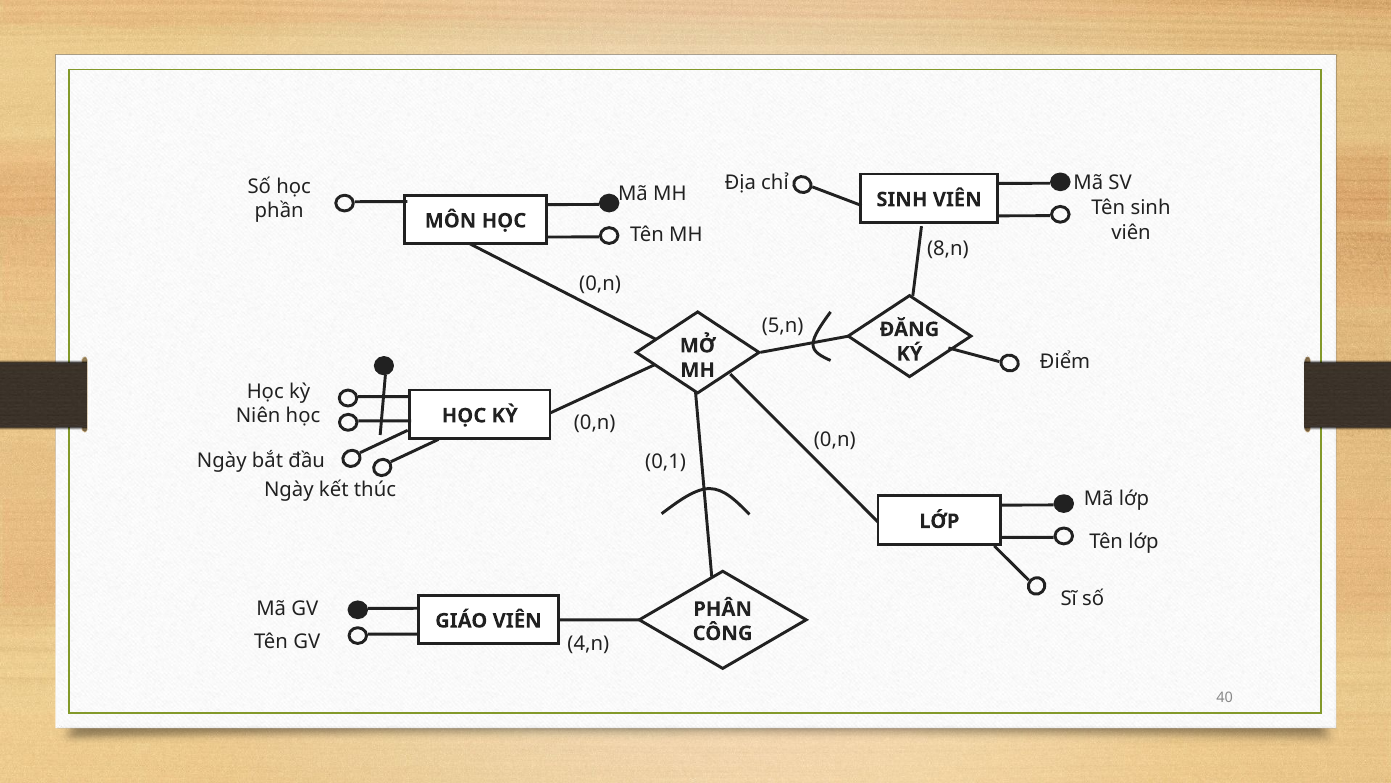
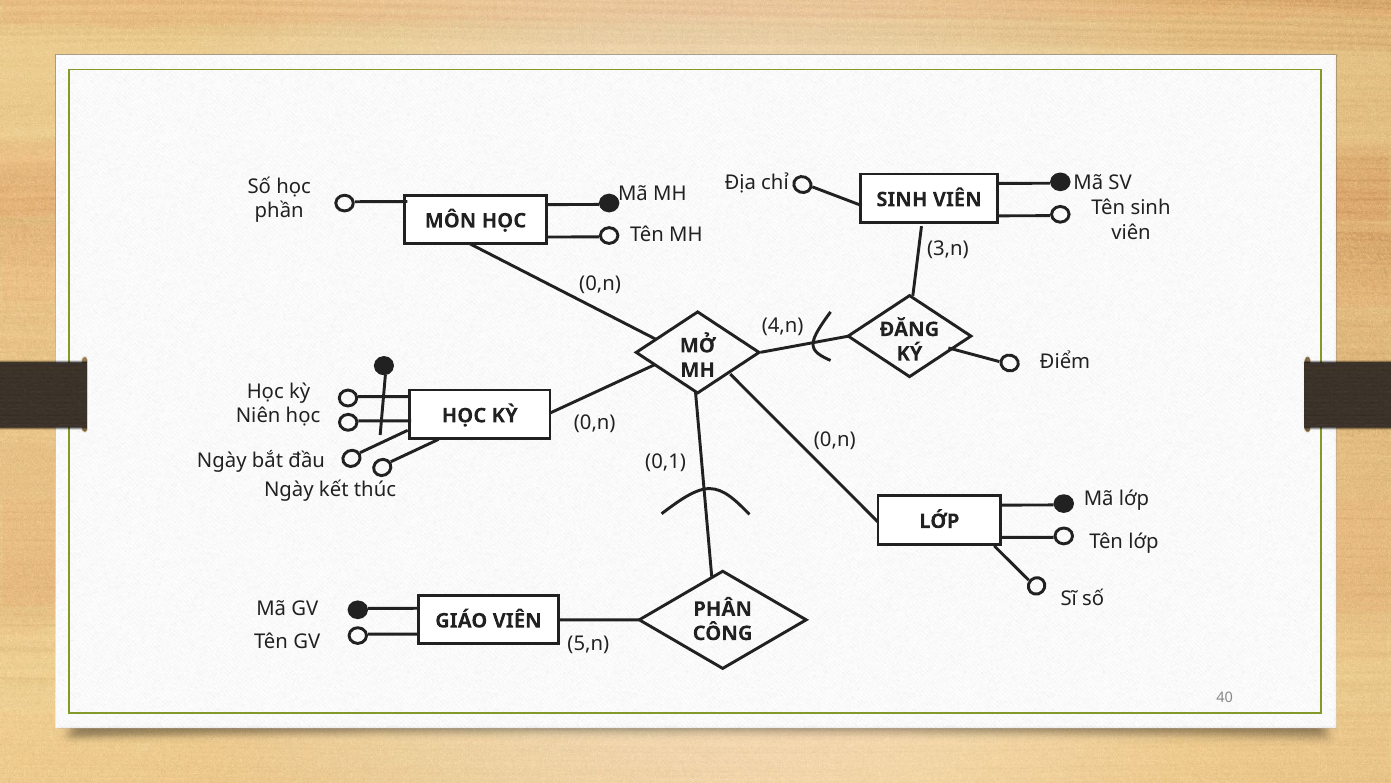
8,n: 8,n -> 3,n
5,n: 5,n -> 4,n
4,n: 4,n -> 5,n
